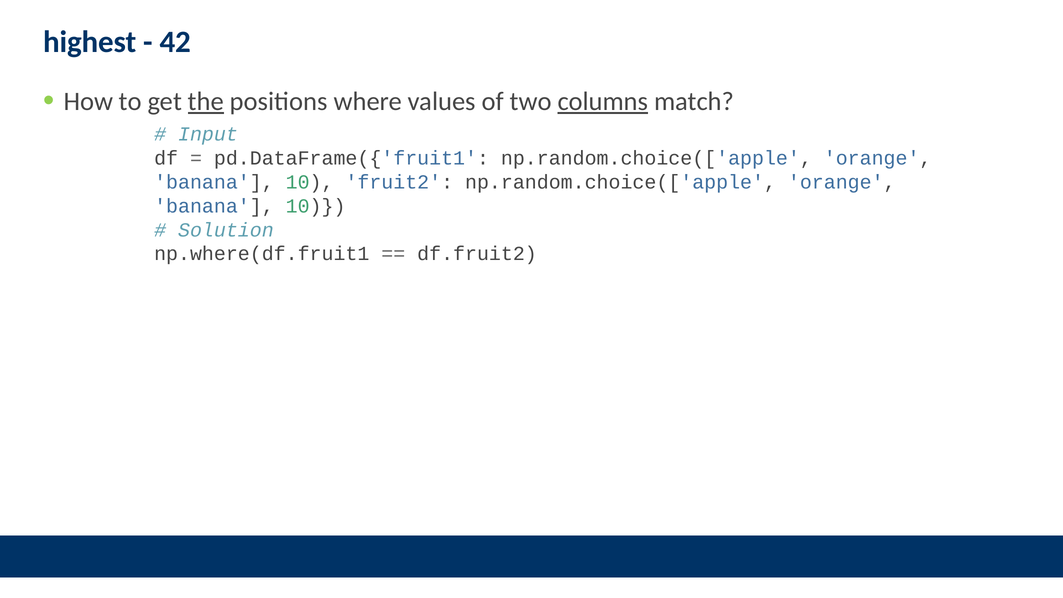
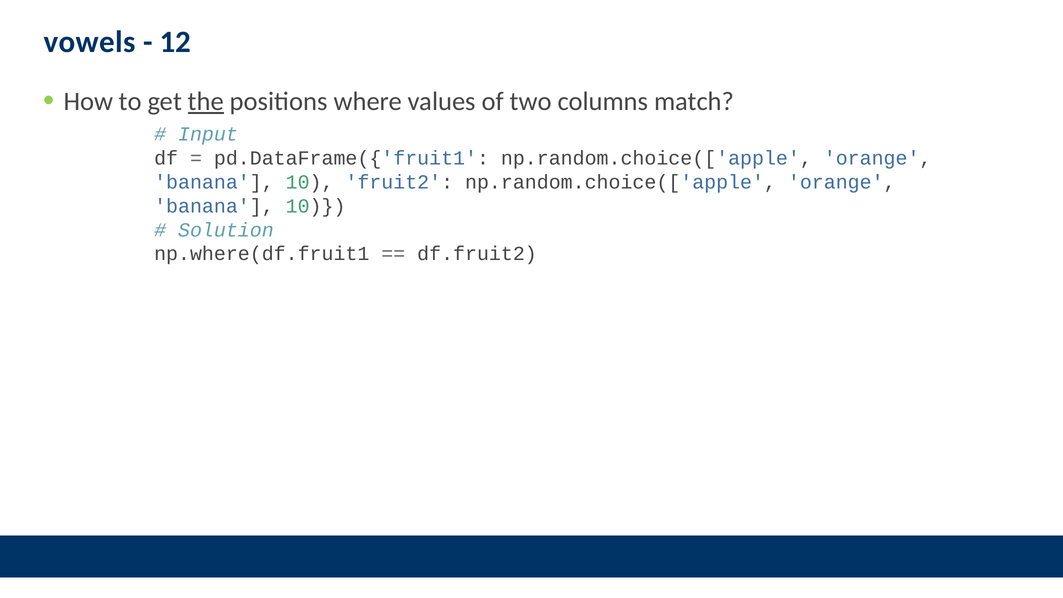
highest: highest -> vowels
42: 42 -> 12
columns underline: present -> none
